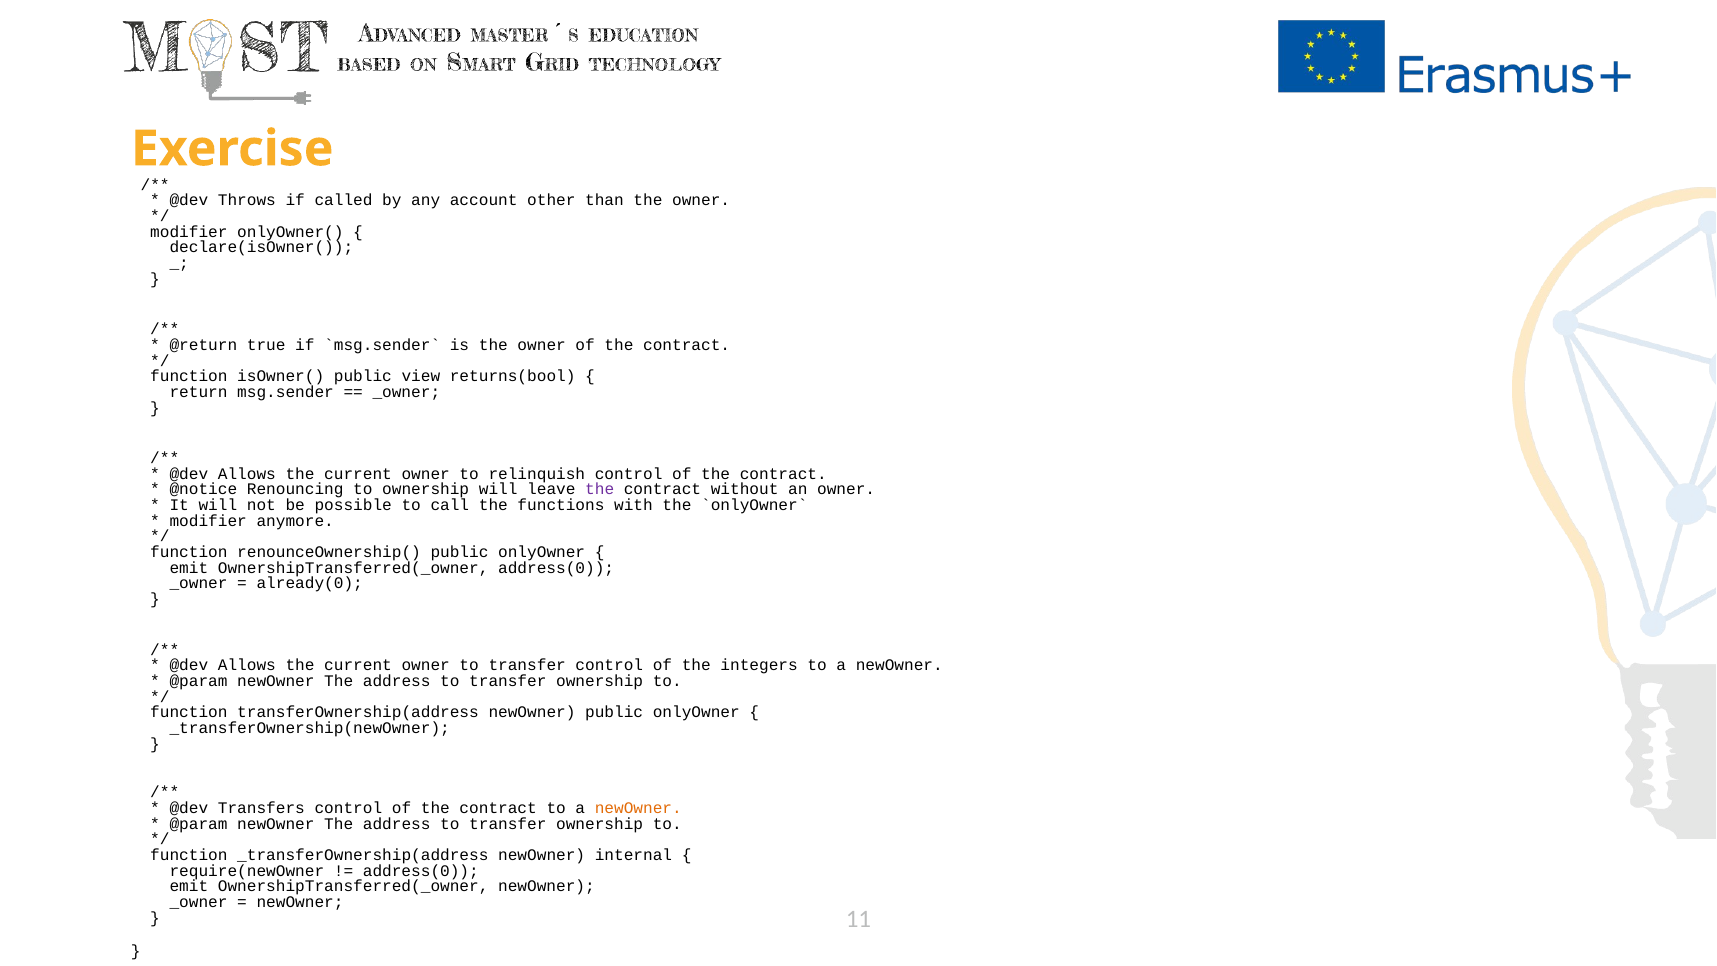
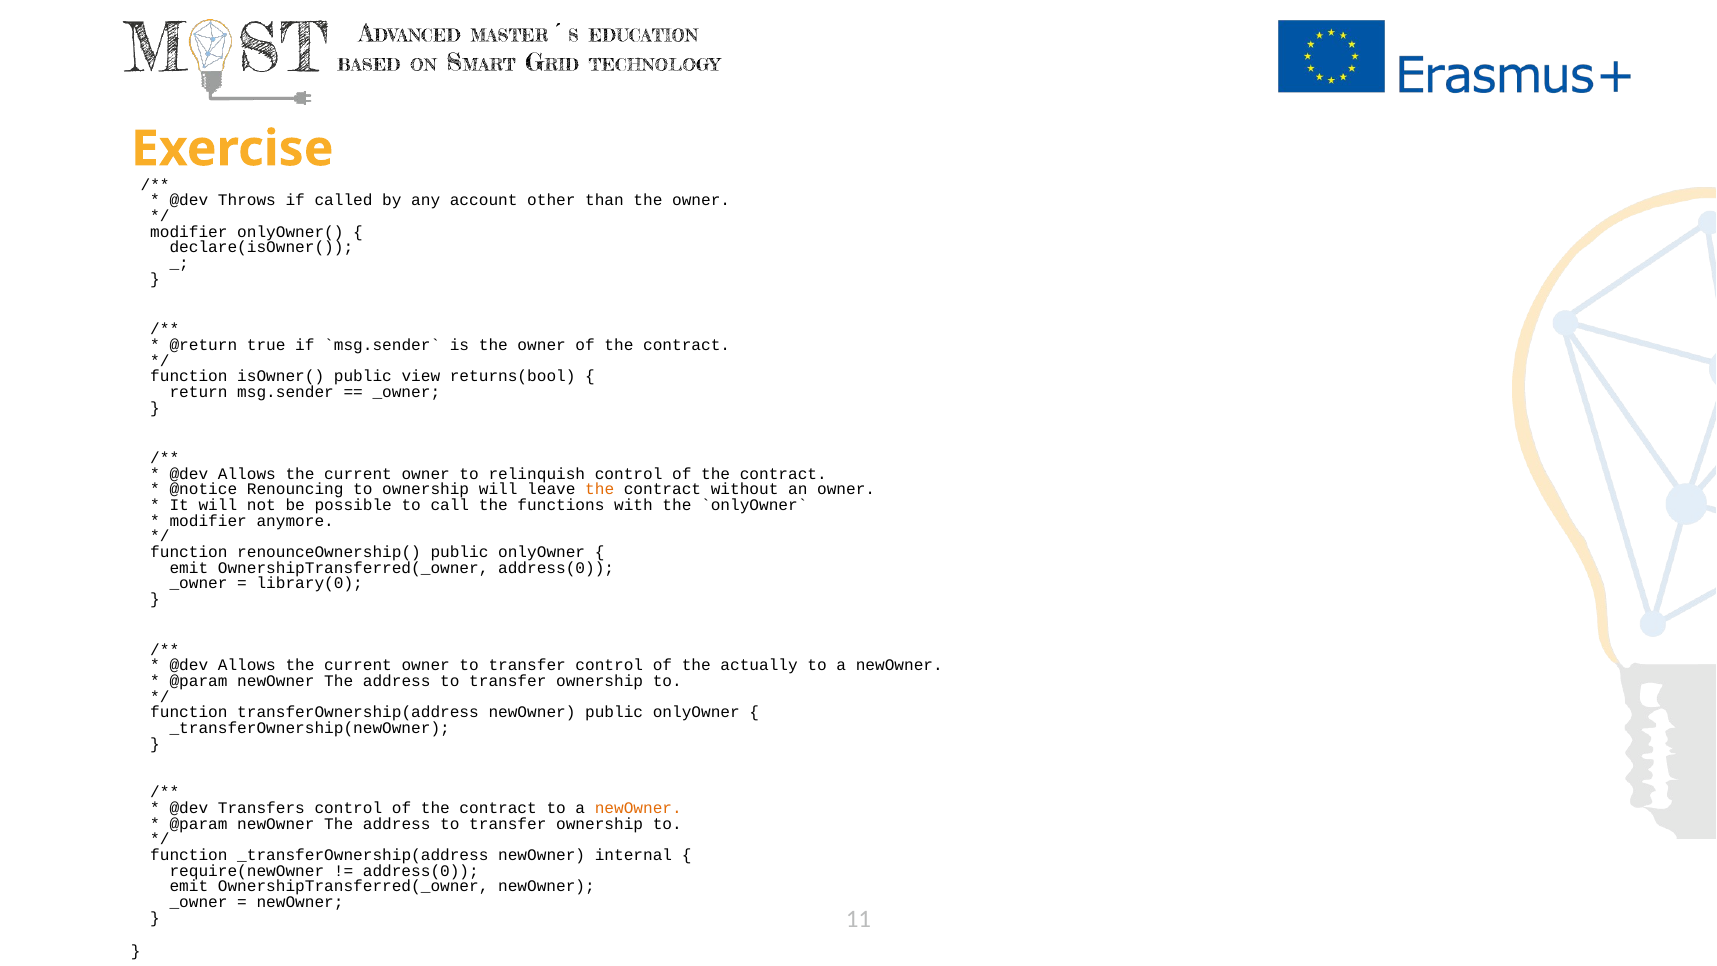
the at (600, 489) colour: purple -> orange
already(0: already(0 -> library(0
integers: integers -> actually
